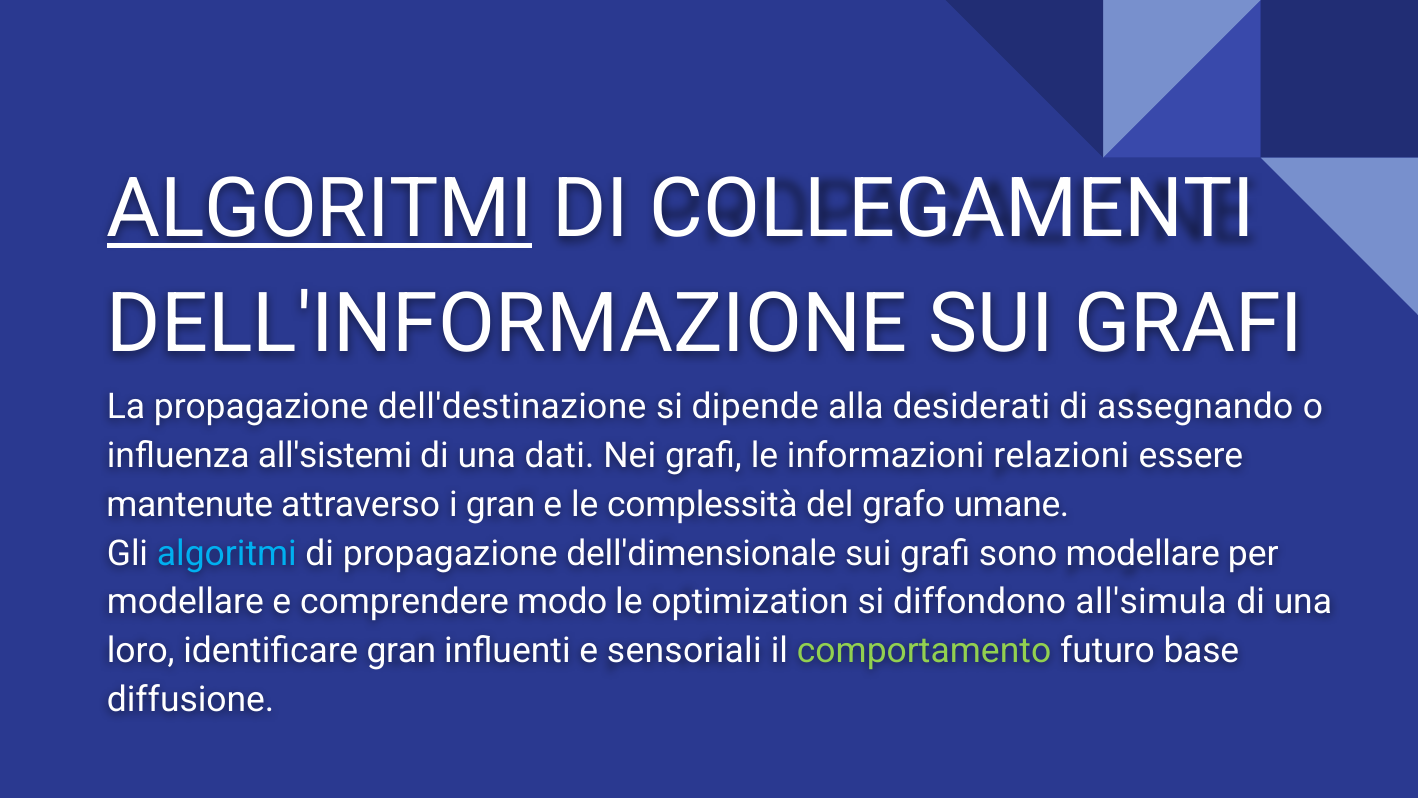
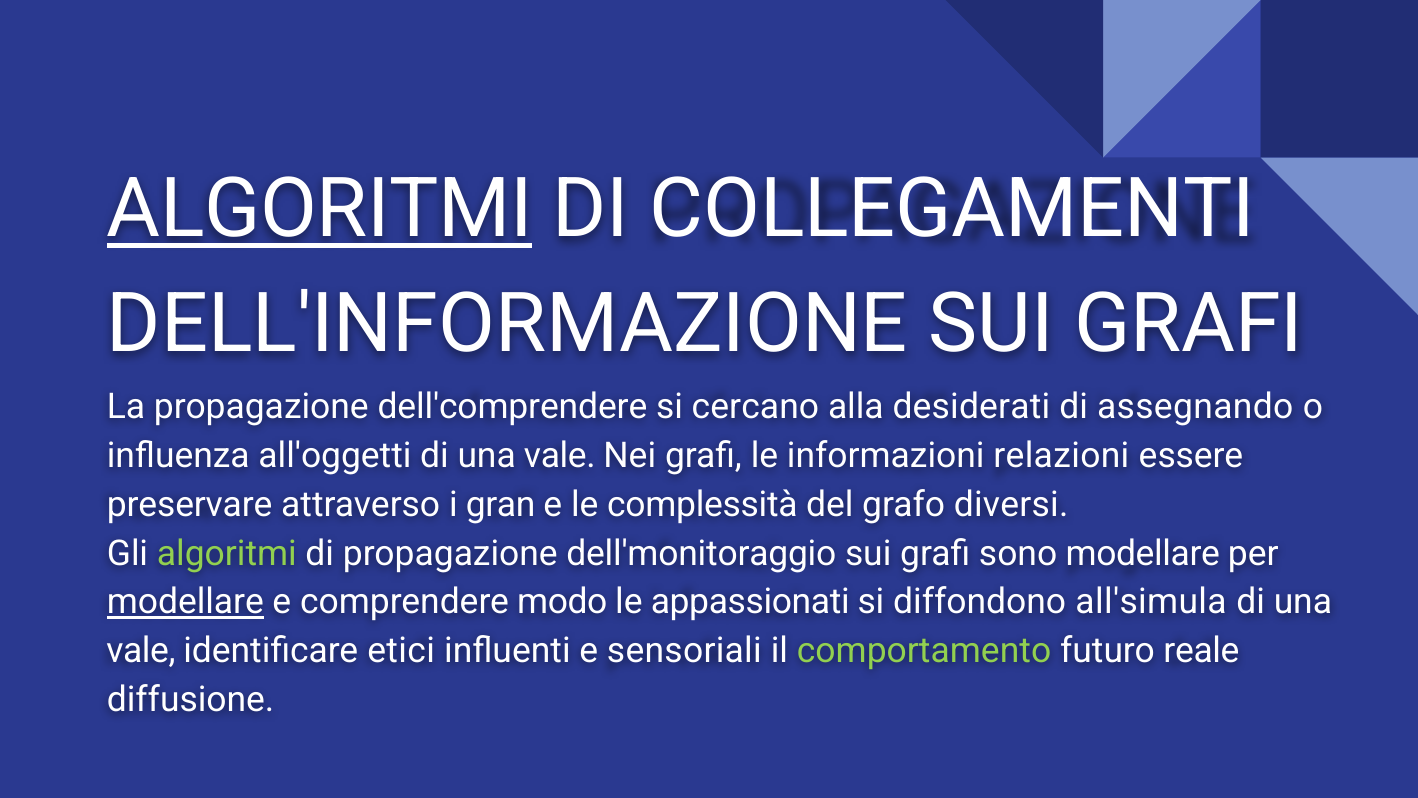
dell'destinazione: dell'destinazione -> dell'comprendere
dipende: dipende -> cercano
all'sistemi: all'sistemi -> all'oggetti
dati at (560, 455): dati -> vale
mantenute: mantenute -> preservare
umane: umane -> diversi
algoritmi at (227, 553) colour: light blue -> light green
dell'dimensionale: dell'dimensionale -> dell'monitoraggio
modellare at (185, 602) underline: none -> present
optimization: optimization -> appassionati
loro at (141, 651): loro -> vale
identificare gran: gran -> etici
base: base -> reale
